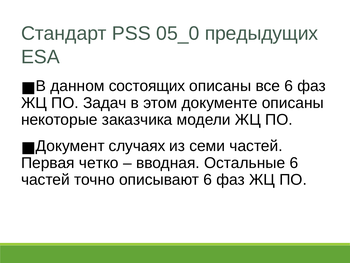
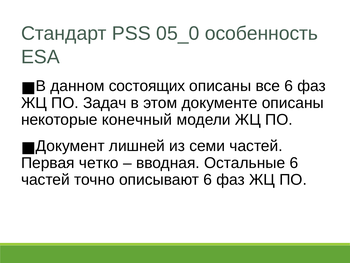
предыдущих: предыдущих -> особенность
заказчика: заказчика -> конечный
случаях: случаях -> лишней
